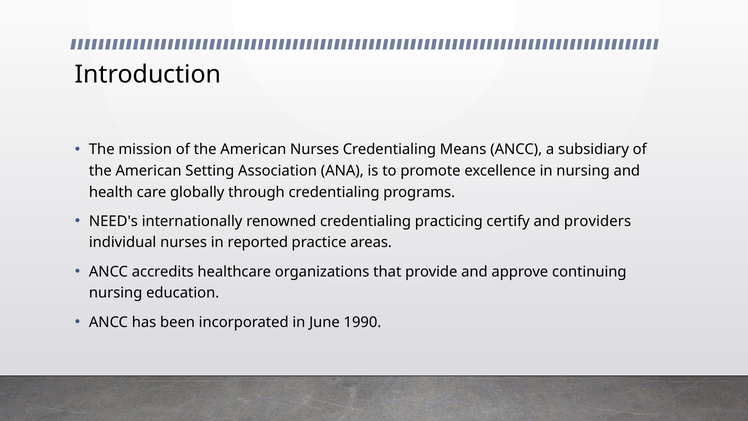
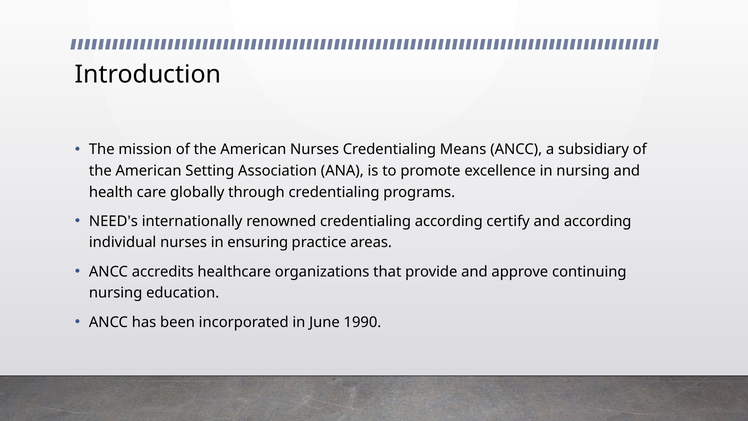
credentialing practicing: practicing -> according
and providers: providers -> according
reported: reported -> ensuring
